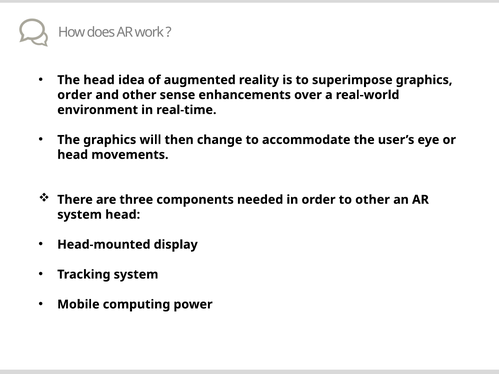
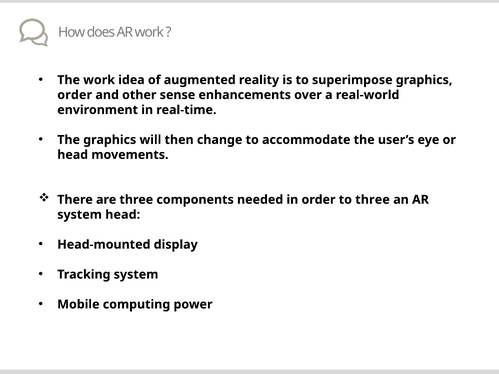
The head: head -> work
to other: other -> three
